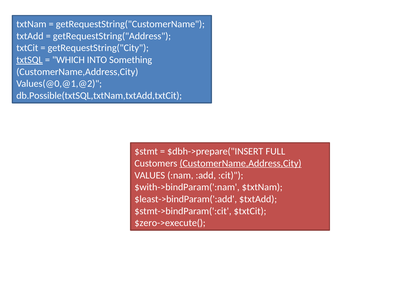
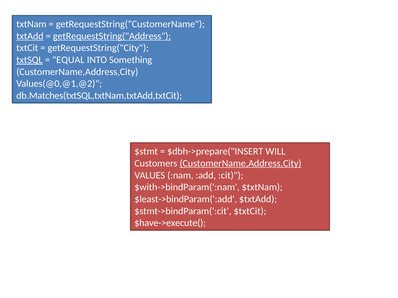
txtAdd underline: none -> present
getRequestString("Address underline: none -> present
WHICH: WHICH -> EQUAL
db.Possible(txtSQL,txtNam,txtAdd,txtCit: db.Possible(txtSQL,txtNam,txtAdd,txtCit -> db.Matches(txtSQL,txtNam,txtAdd,txtCit
FULL: FULL -> WILL
$zero->execute(: $zero->execute( -> $have->execute(
